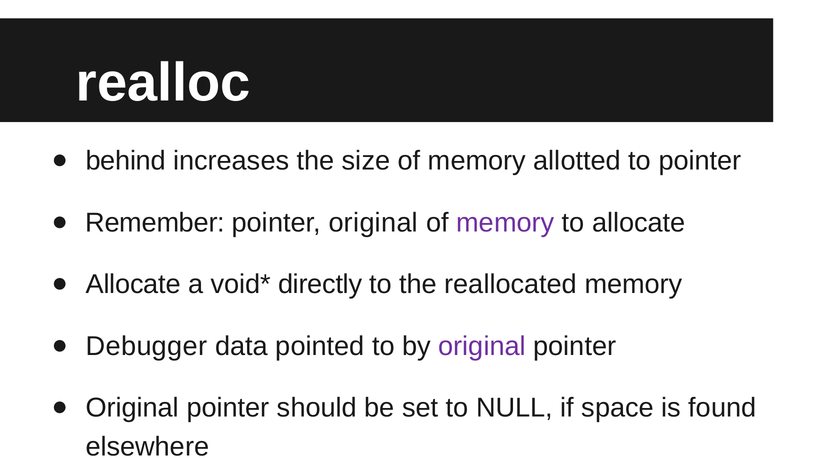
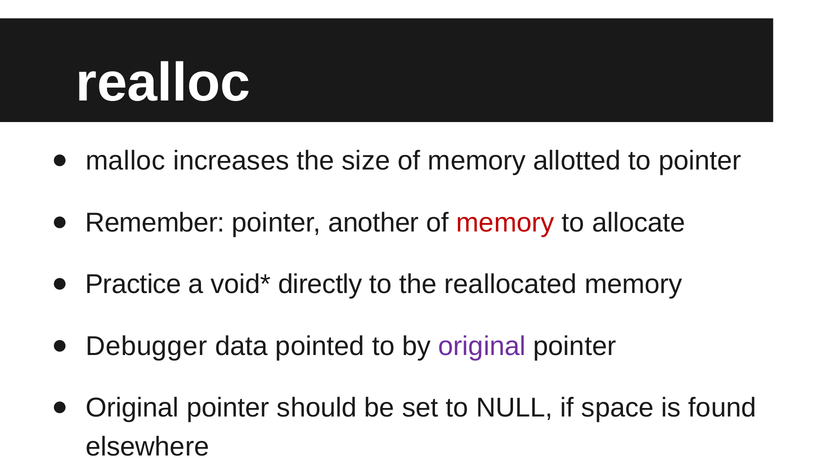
behind: behind -> malloc
pointer original: original -> another
memory at (505, 223) colour: purple -> red
Allocate at (133, 284): Allocate -> Practice
